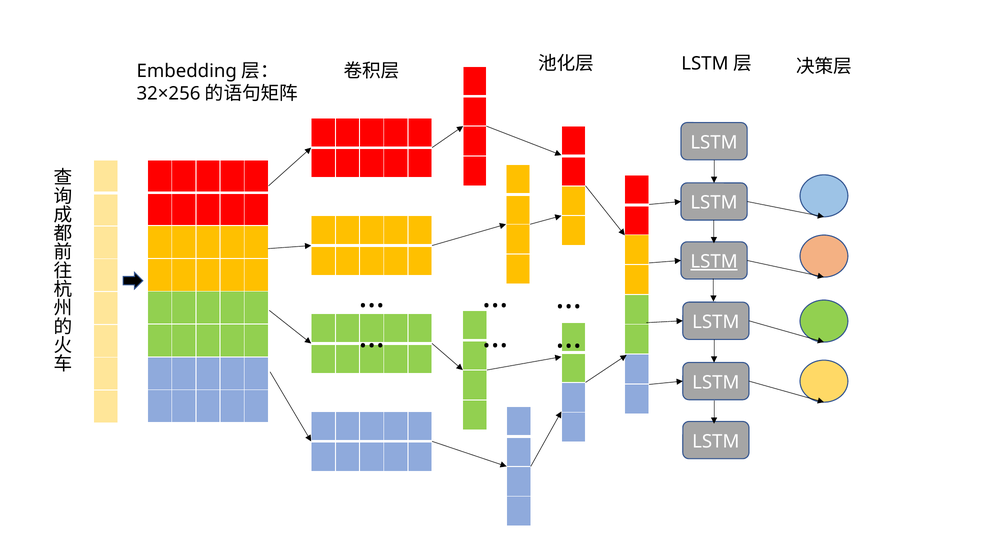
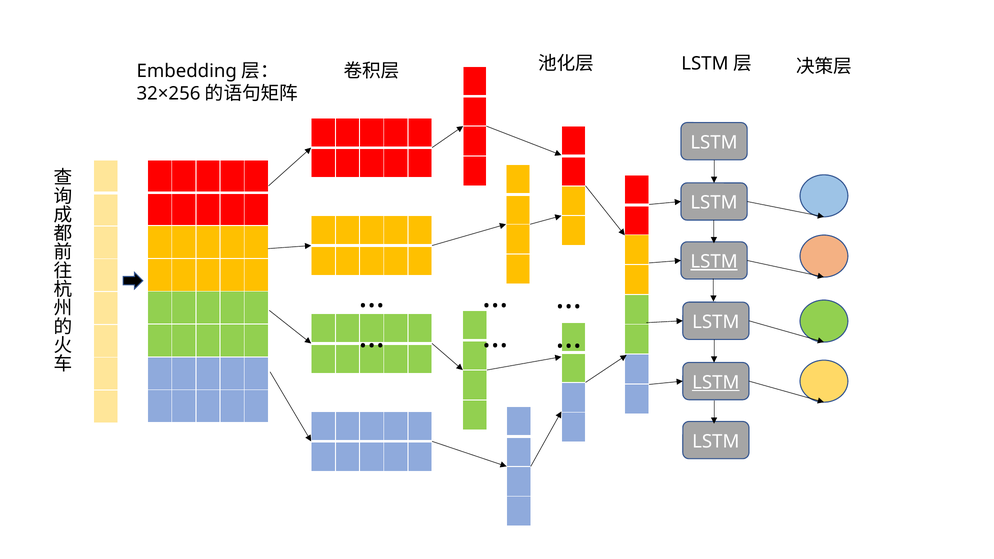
LSTM at (716, 382) underline: none -> present
